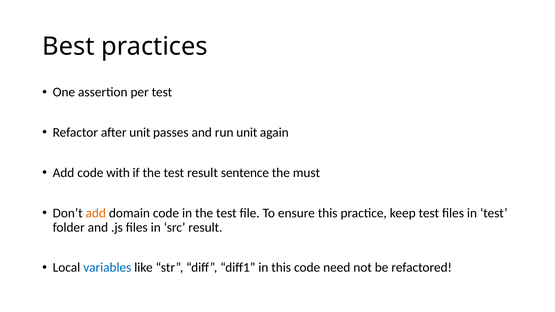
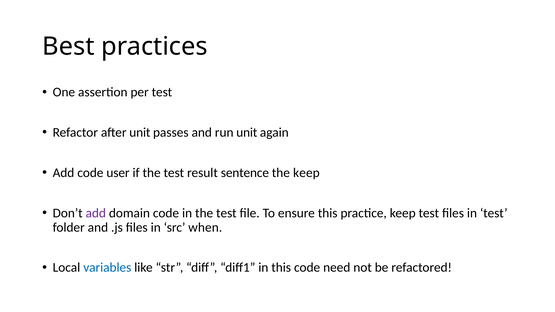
with: with -> user
the must: must -> keep
add at (96, 213) colour: orange -> purple
src result: result -> when
